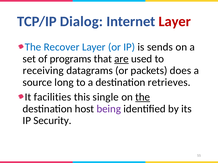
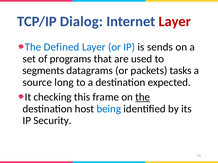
Recover: Recover -> Defined
are underline: present -> none
receiving: receiving -> segments
does: does -> tasks
retrieves: retrieves -> expected
facilities: facilities -> checking
single: single -> frame
being colour: purple -> blue
